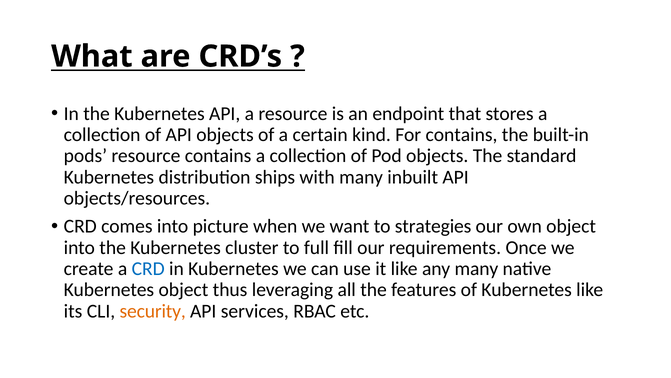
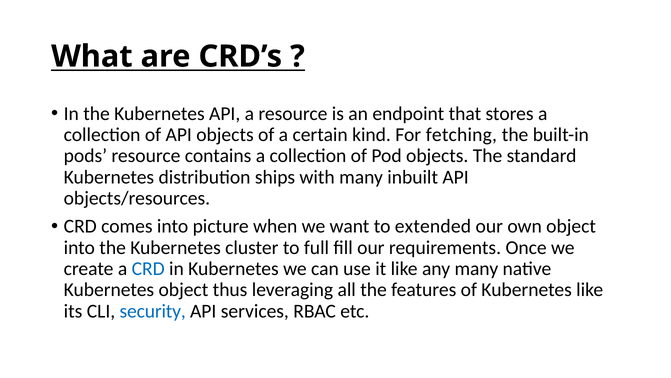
For contains: contains -> fetching
strategies: strategies -> extended
security colour: orange -> blue
